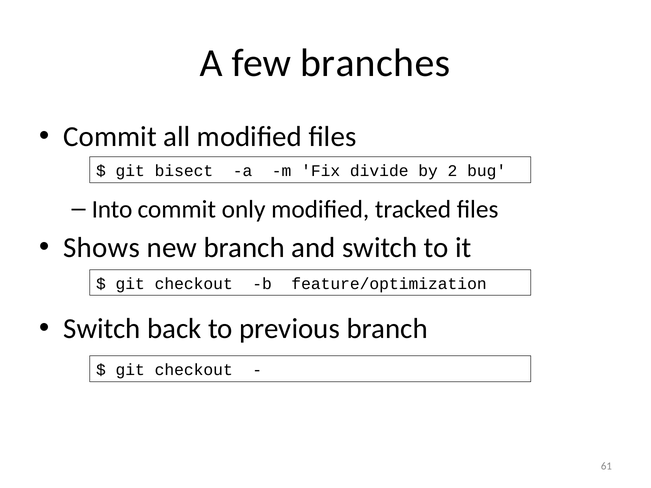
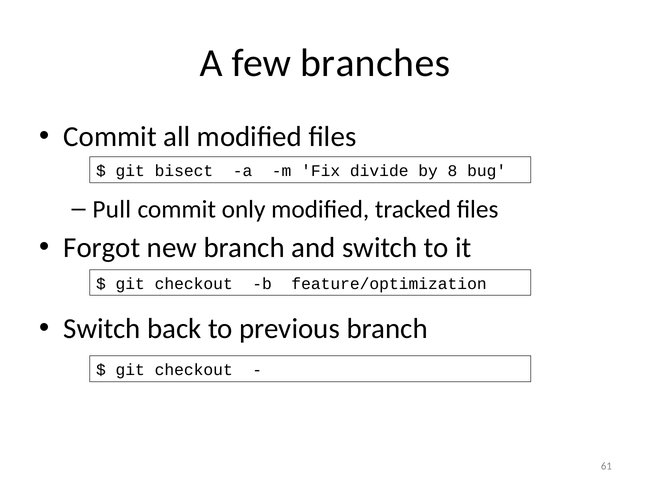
2: 2 -> 8
Into: Into -> Pull
Shows: Shows -> Forgot
